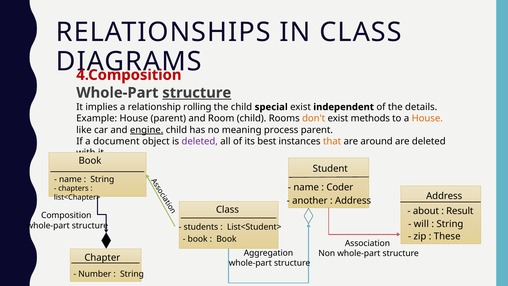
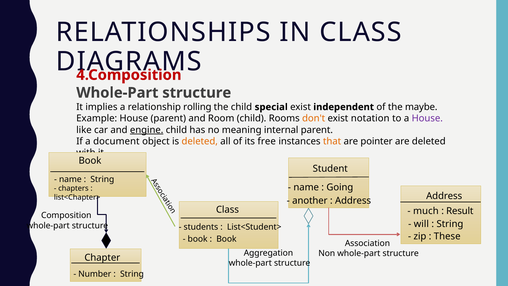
structure at (197, 93) underline: present -> none
details: details -> maybe
methods: methods -> notation
House at (427, 118) colour: orange -> purple
process: process -> internal
deleted at (200, 141) colour: purple -> orange
best: best -> free
around: around -> pointer
Coder: Coder -> Going
about: about -> much
